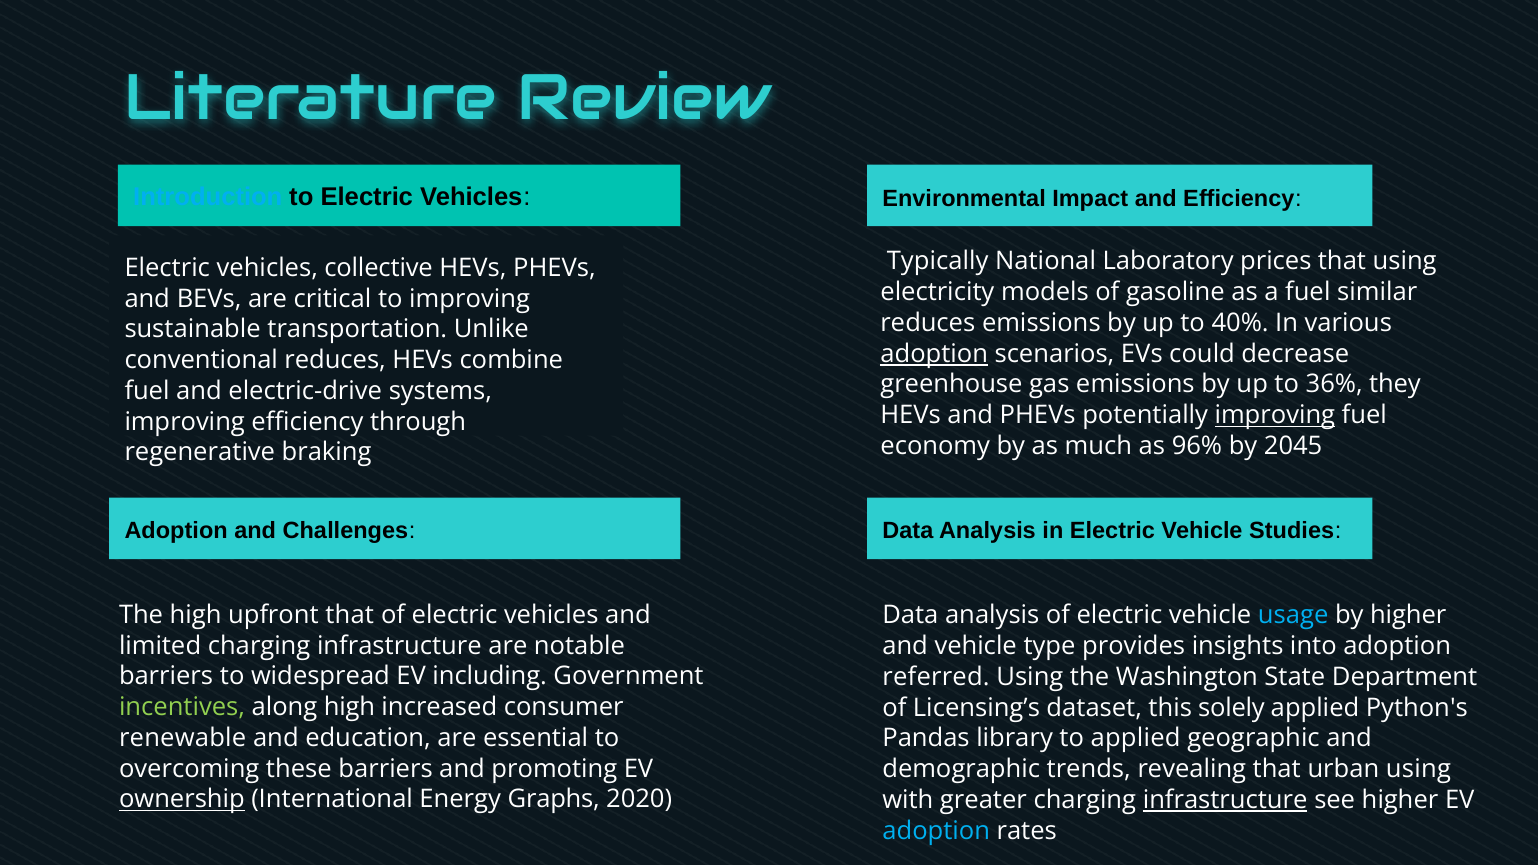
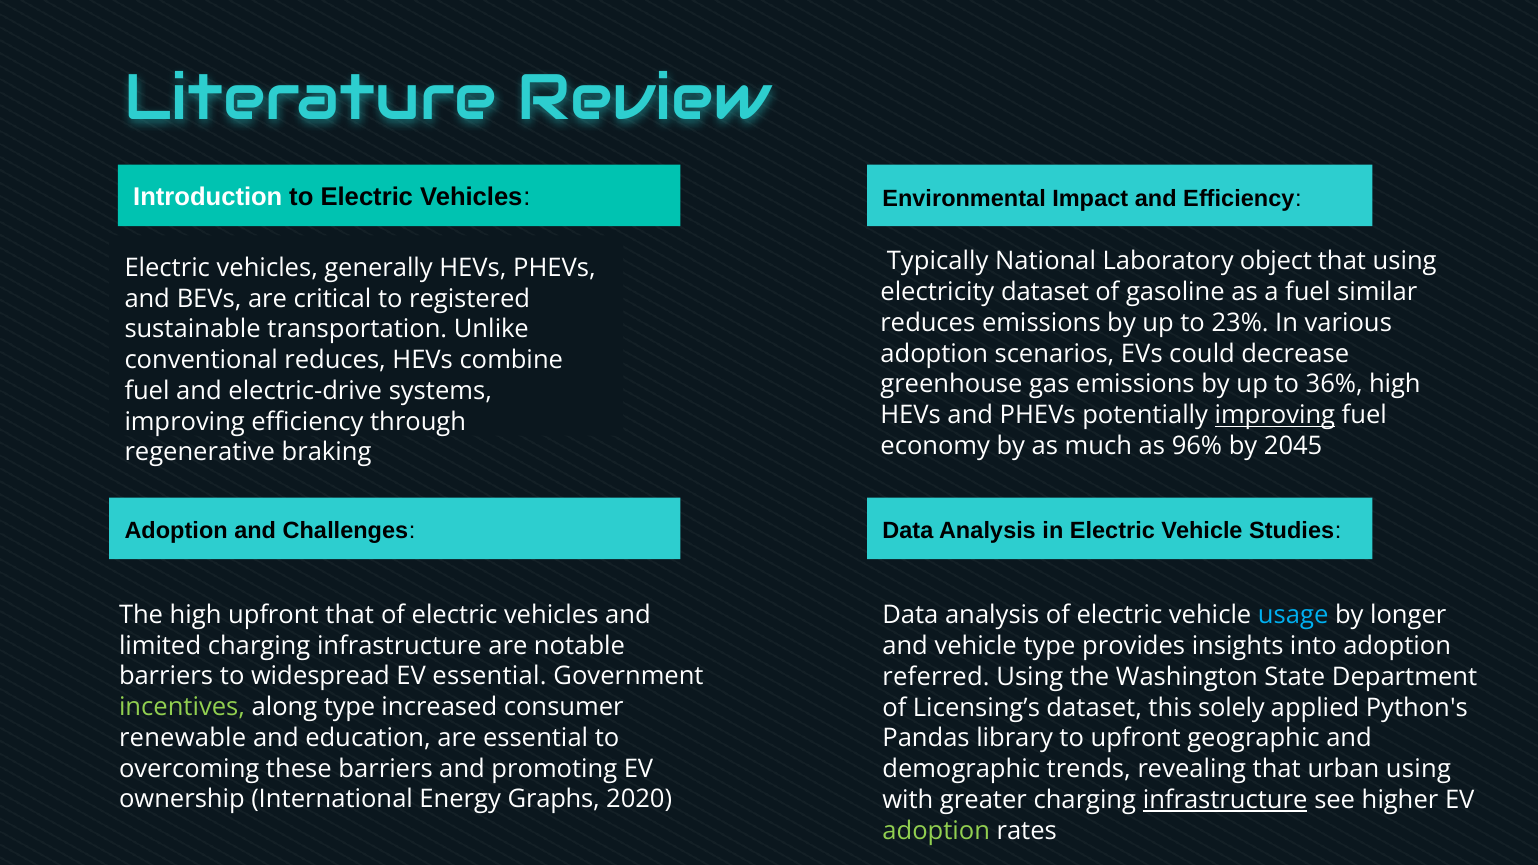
Introduction colour: light blue -> white
prices: prices -> object
collective: collective -> generally
electricity models: models -> dataset
to improving: improving -> registered
40%: 40% -> 23%
adoption at (934, 354) underline: present -> none
36% they: they -> high
by higher: higher -> longer
EV including: including -> essential
along high: high -> type
to applied: applied -> upfront
ownership underline: present -> none
adoption at (936, 831) colour: light blue -> light green
